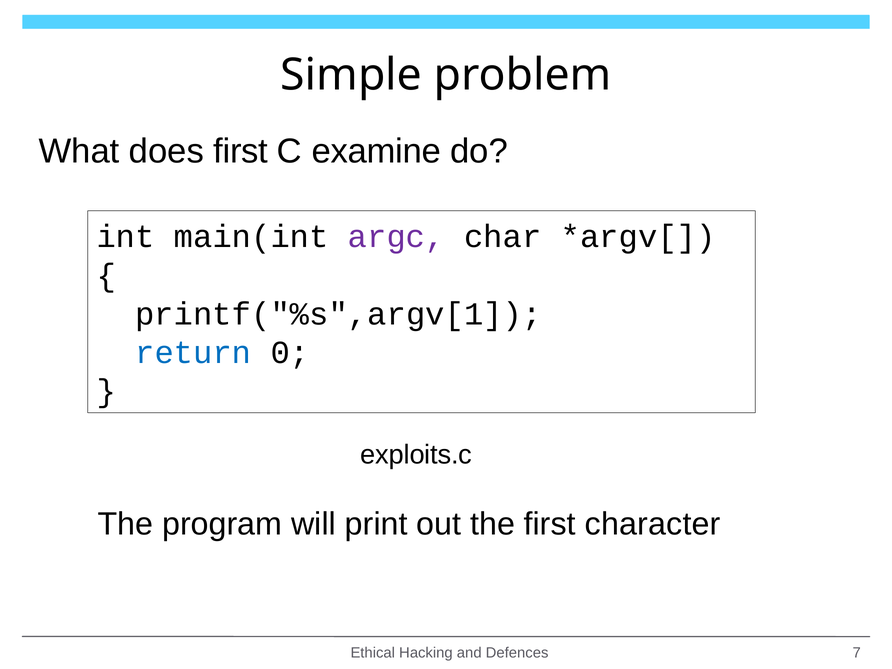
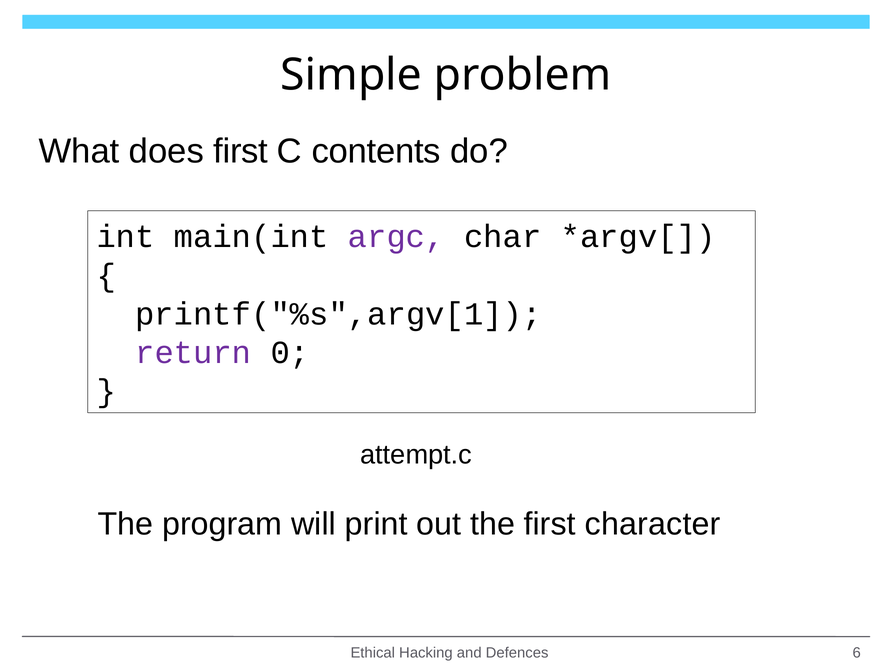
examine: examine -> contents
return colour: blue -> purple
exploits.c: exploits.c -> attempt.c
7: 7 -> 6
